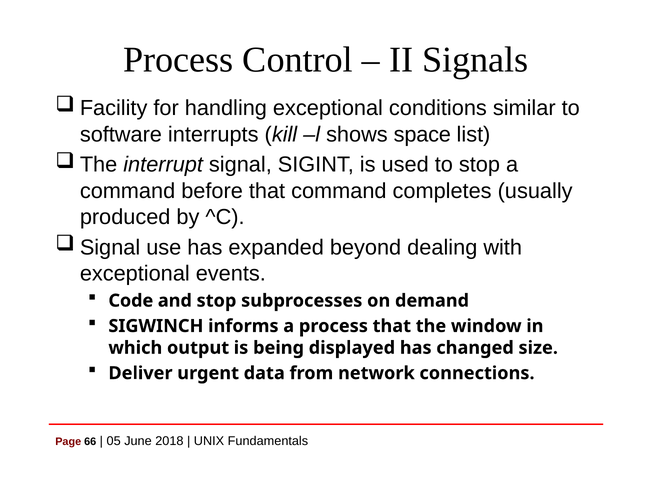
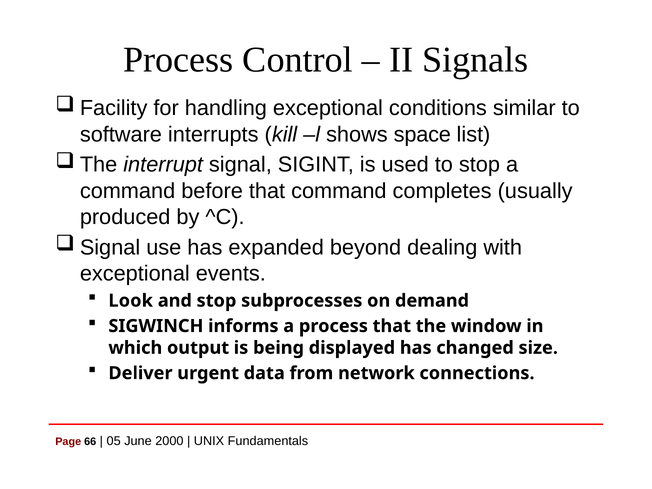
Code: Code -> Look
2018: 2018 -> 2000
